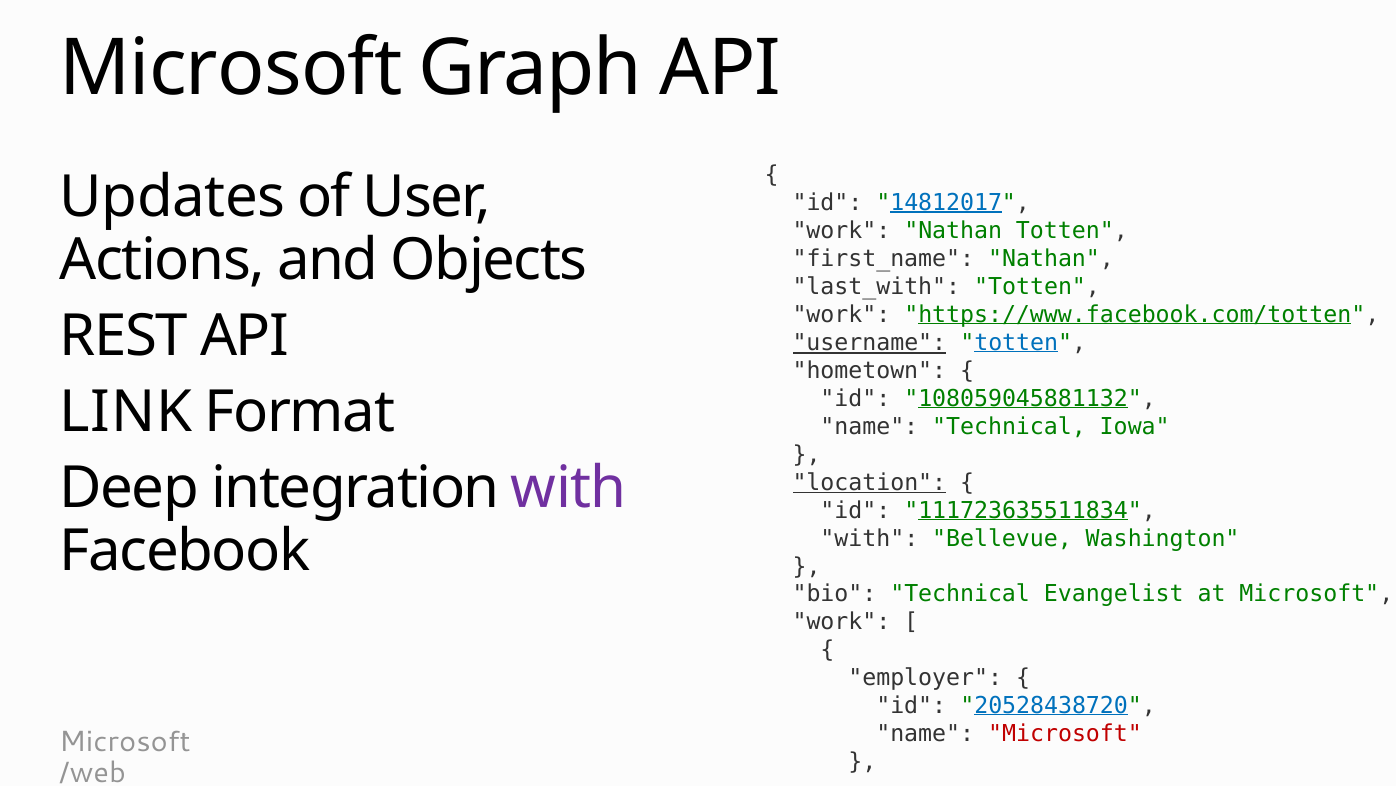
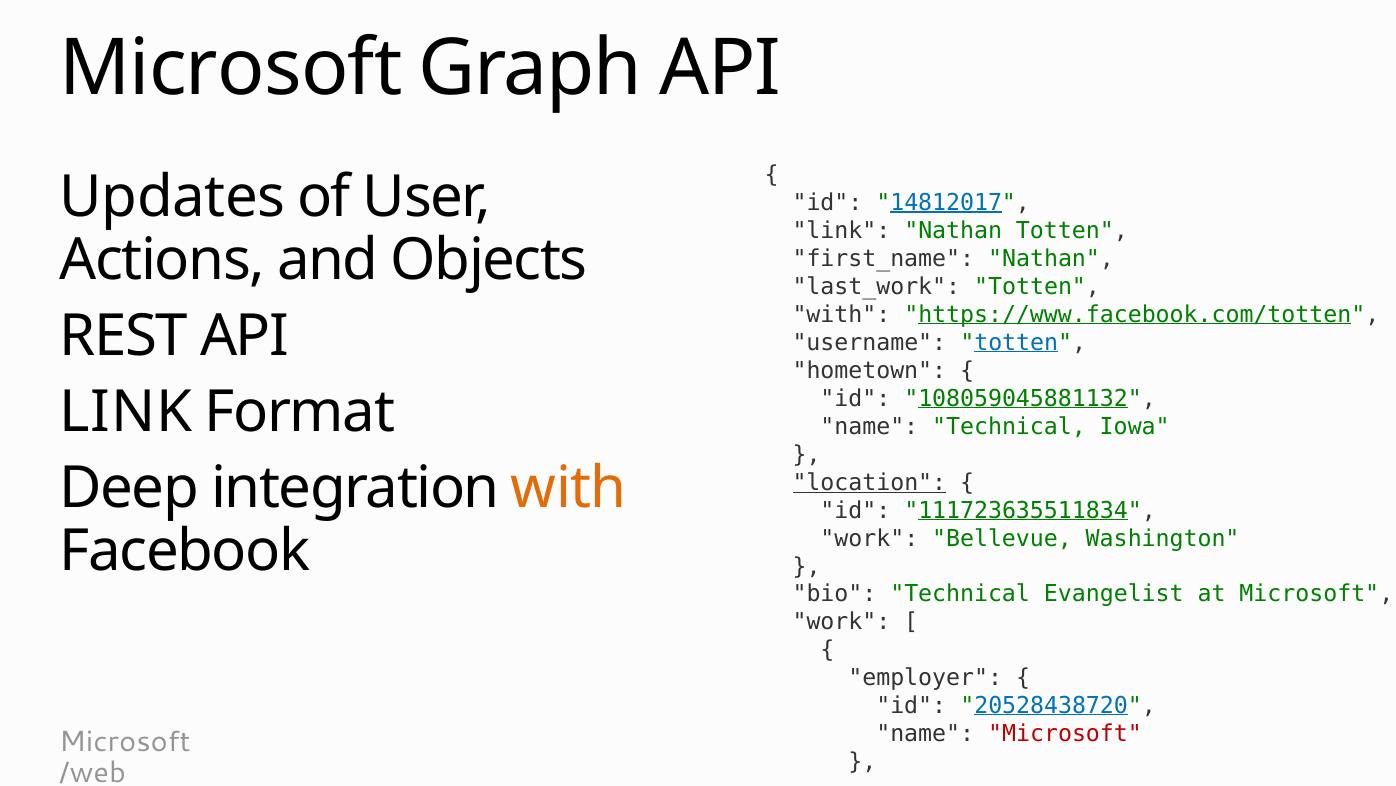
work at (841, 231): work -> link
last_with: last_with -> last_work
work at (841, 315): work -> with
username underline: present -> none
with at (569, 488) colour: purple -> orange
with at (869, 538): with -> work
